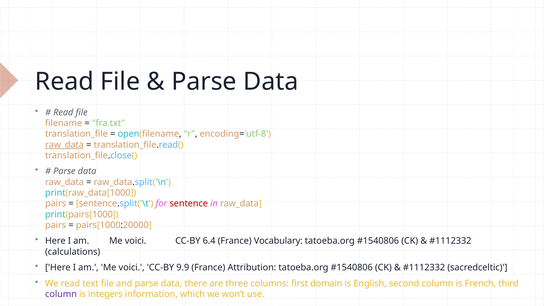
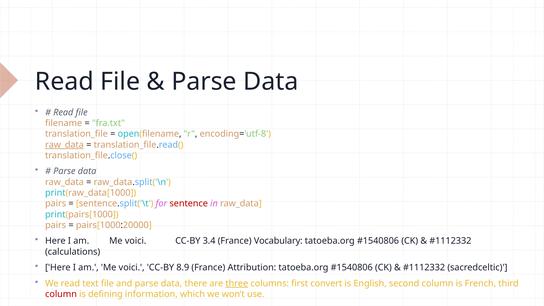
6.4: 6.4 -> 3.4
9.9: 9.9 -> 8.9
three underline: none -> present
domain: domain -> convert
column at (61, 294) colour: purple -> red
integers: integers -> defining
